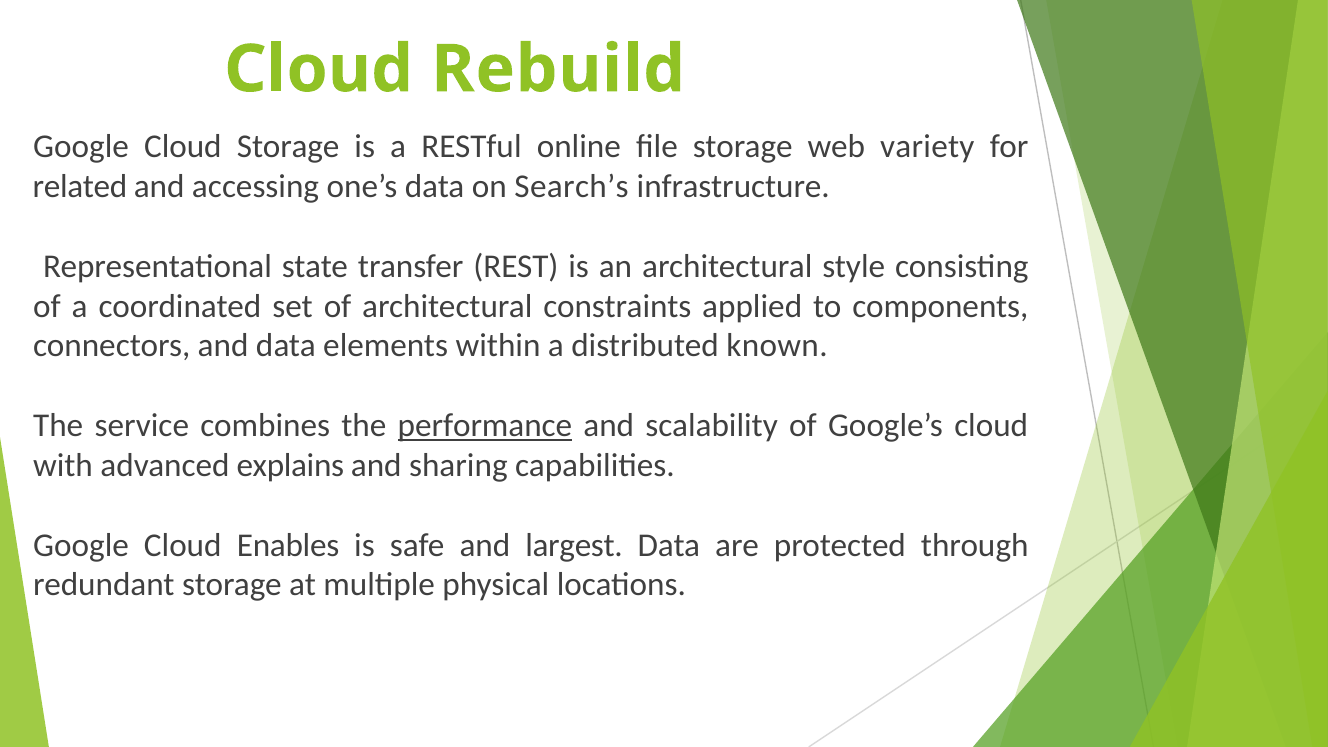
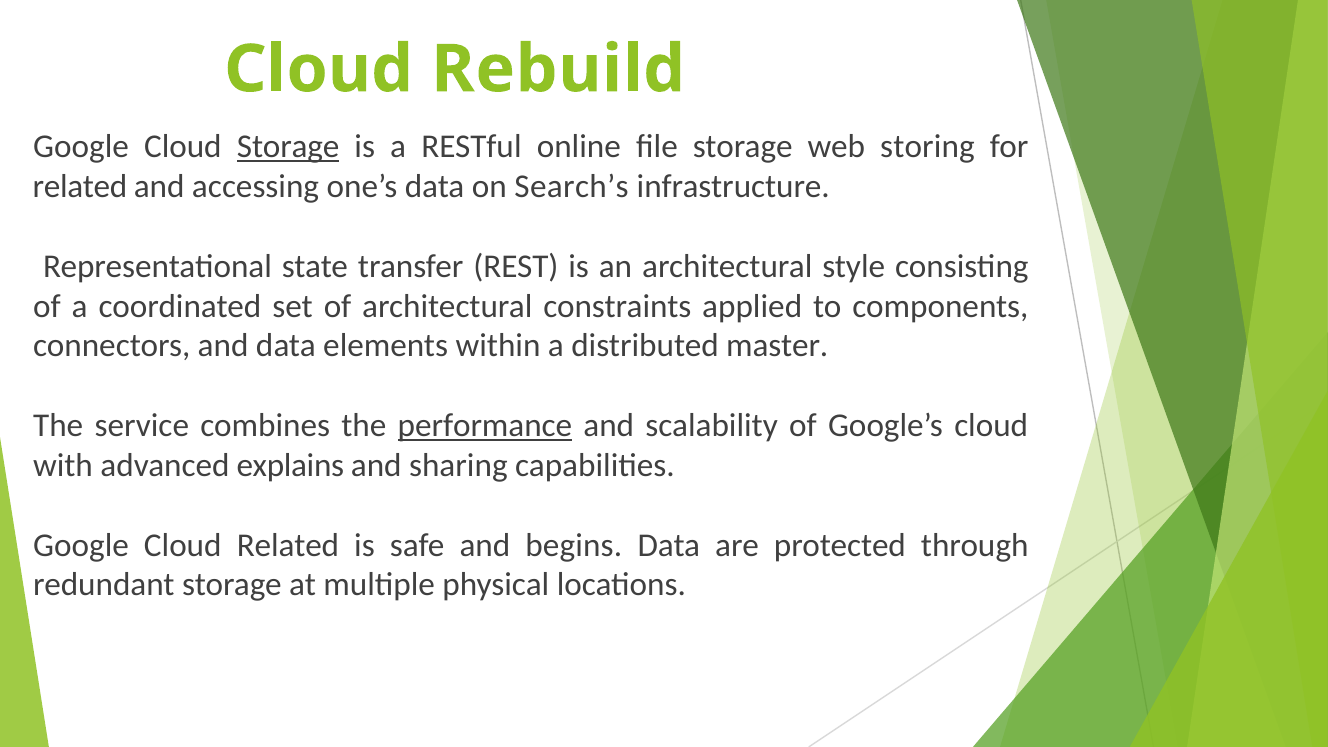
Storage at (288, 147) underline: none -> present
variety: variety -> storing
known: known -> master
Cloud Enables: Enables -> Related
largest: largest -> begins
